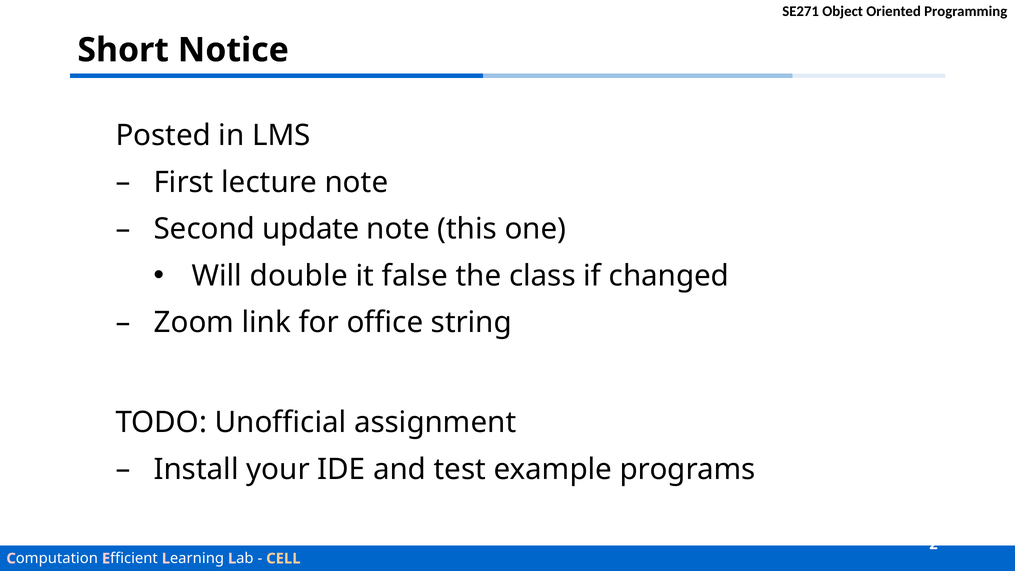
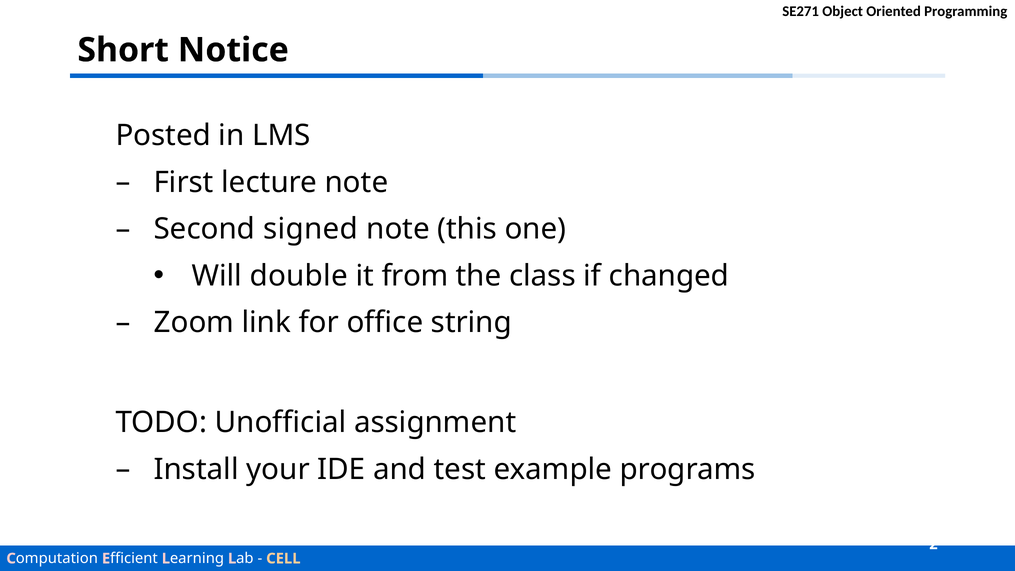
update: update -> signed
false: false -> from
